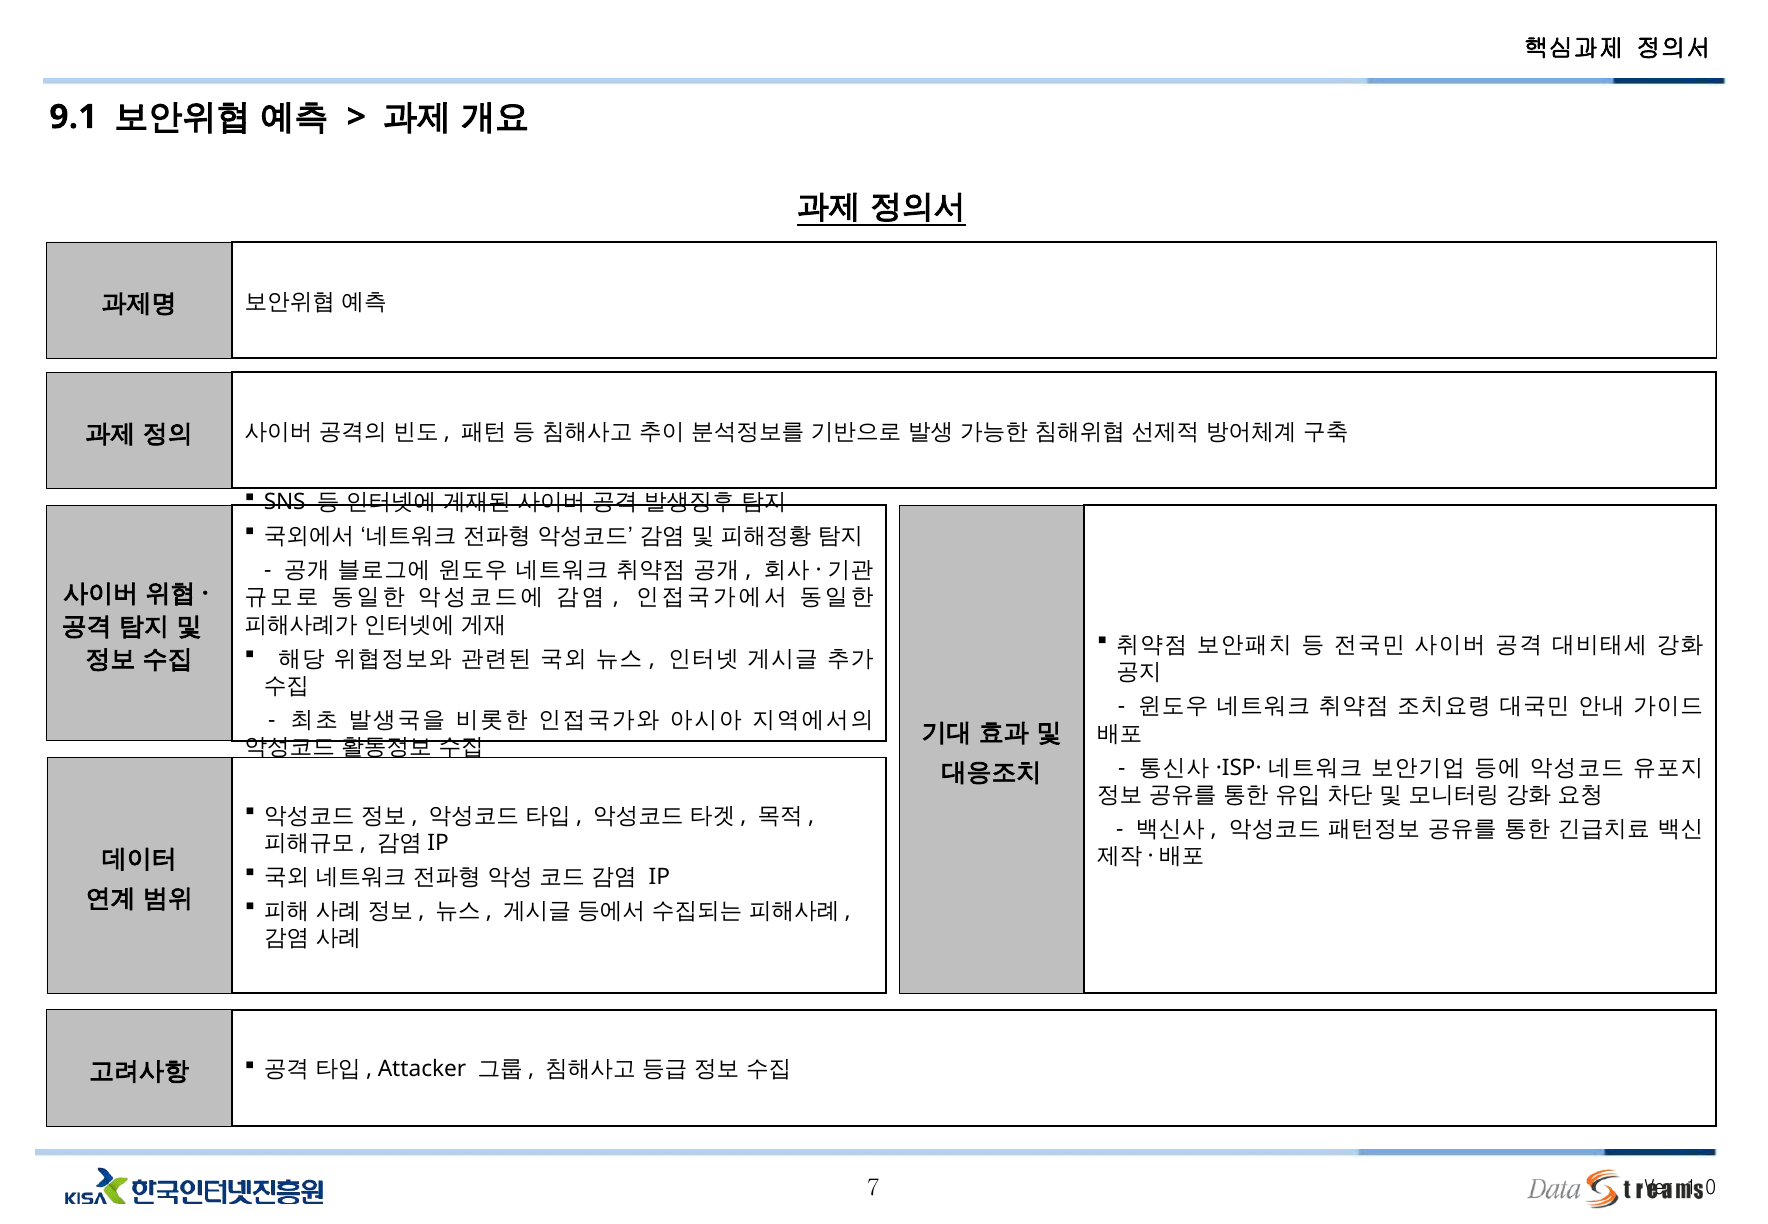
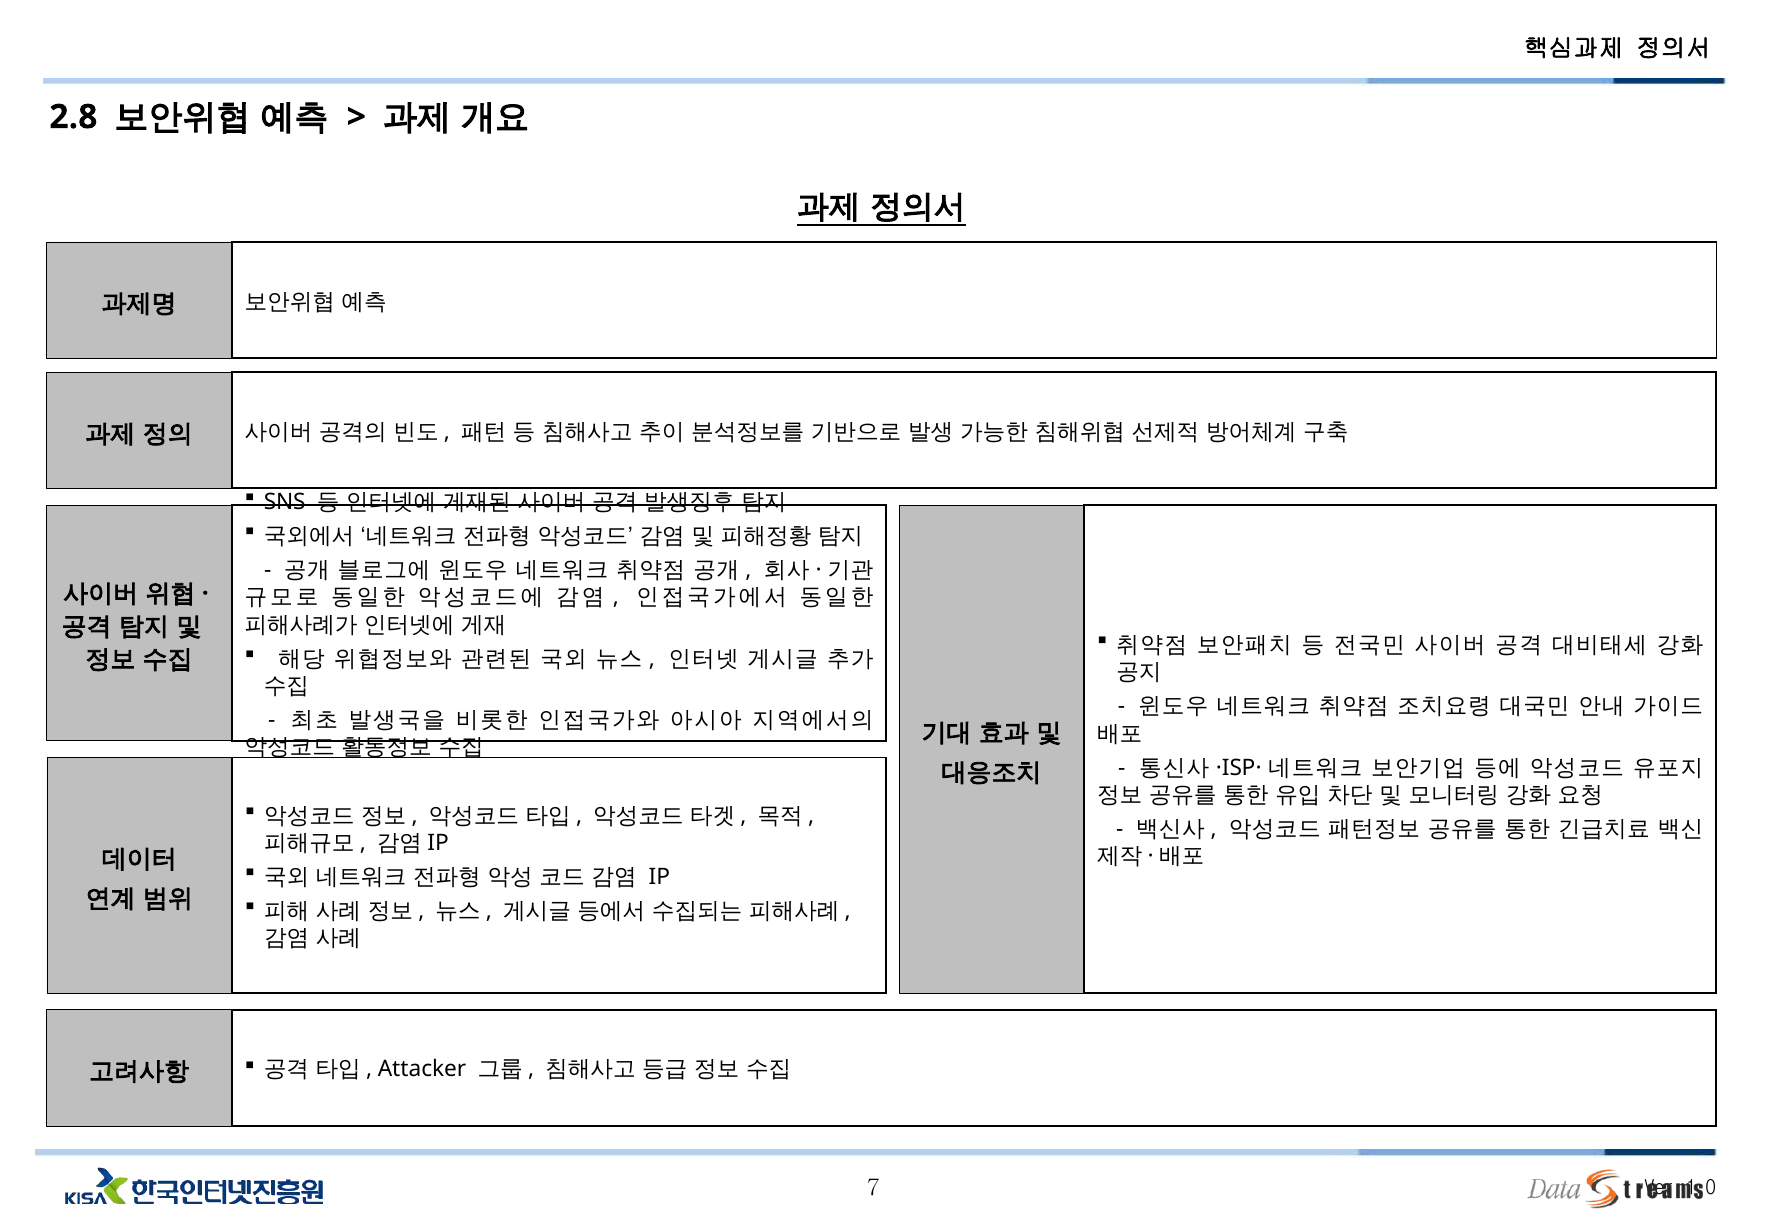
9.1: 9.1 -> 2.8
